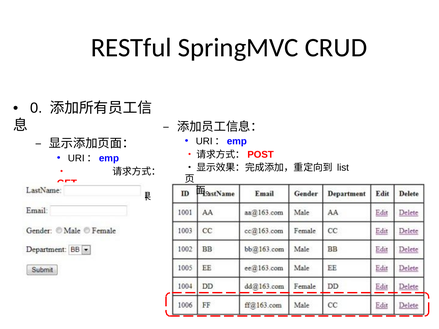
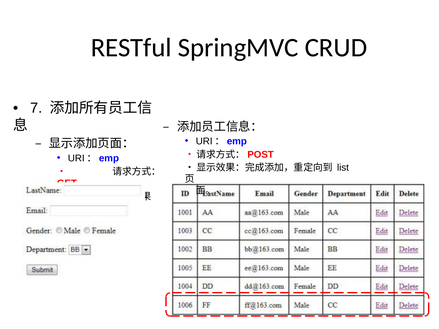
0: 0 -> 7
